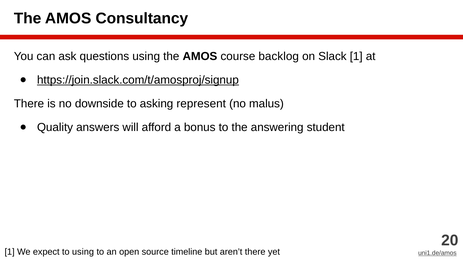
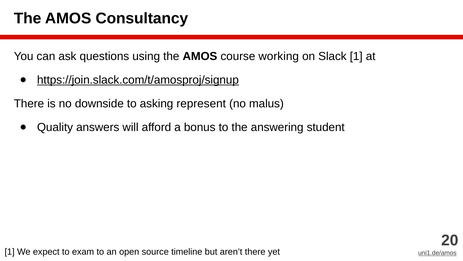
backlog: backlog -> working
to using: using -> exam
